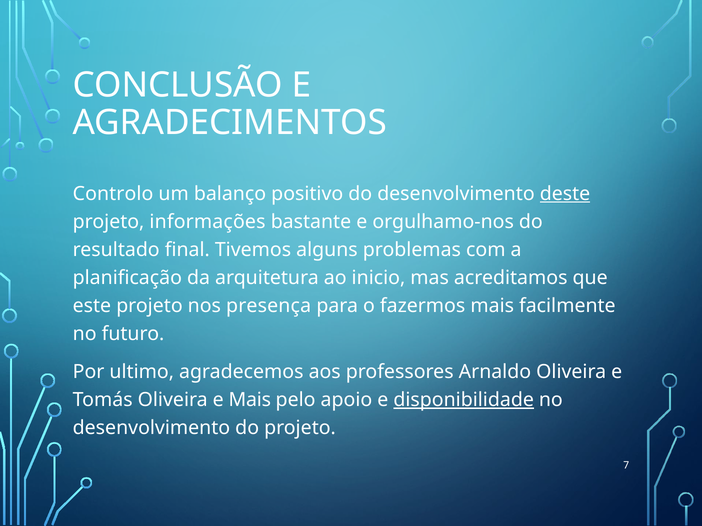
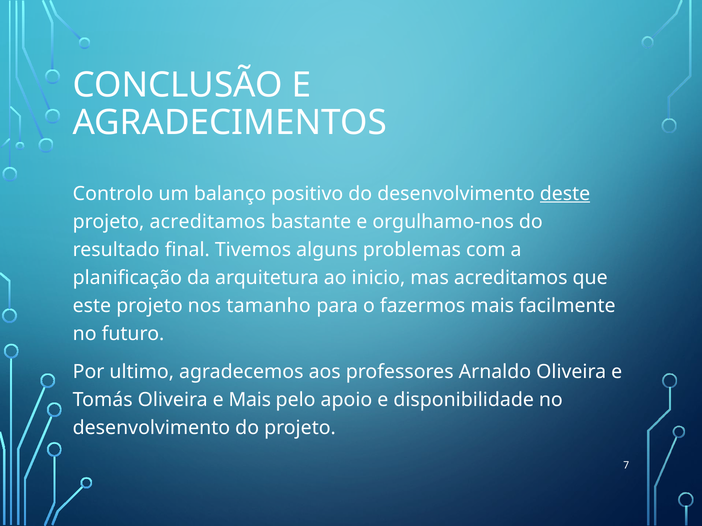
projeto informações: informações -> acreditamos
presença: presença -> tamanho
disponibilidade underline: present -> none
